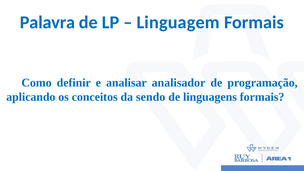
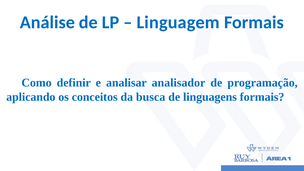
Palavra: Palavra -> Análise
sendo: sendo -> busca
